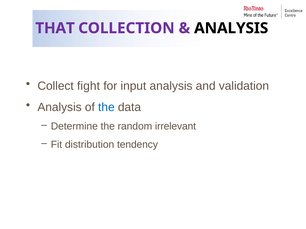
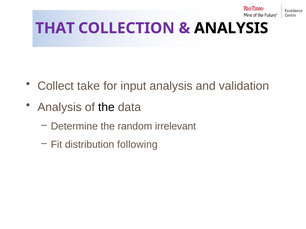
fight: fight -> take
the at (106, 107) colour: blue -> black
tendency: tendency -> following
